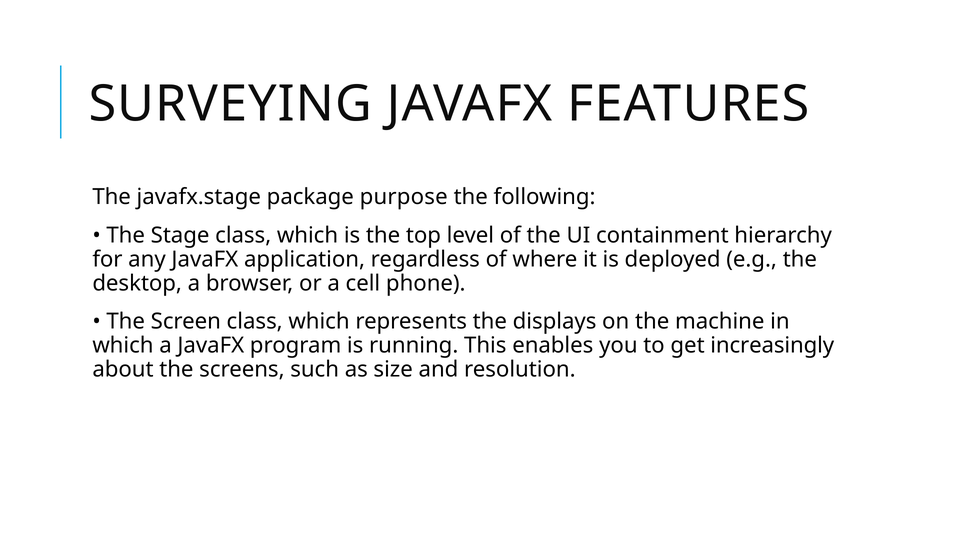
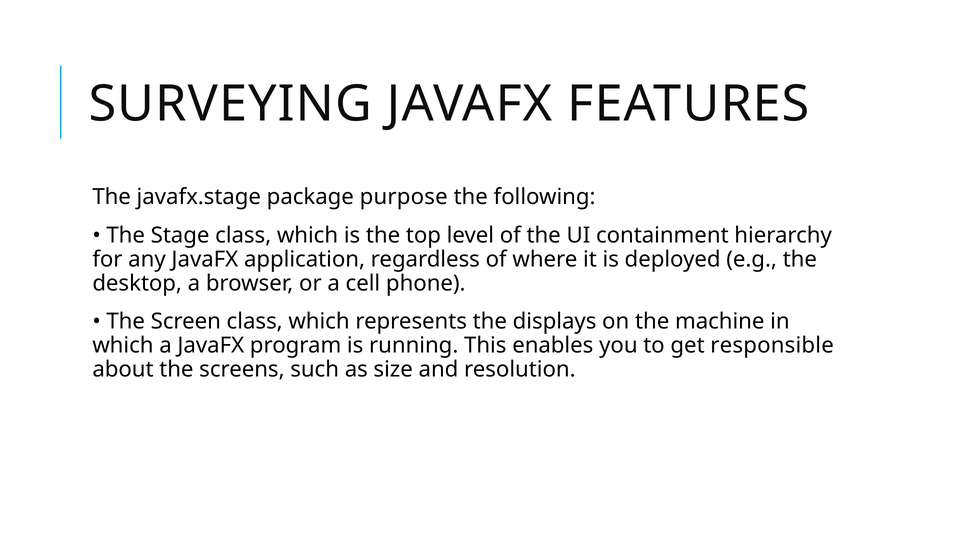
increasingly: increasingly -> responsible
